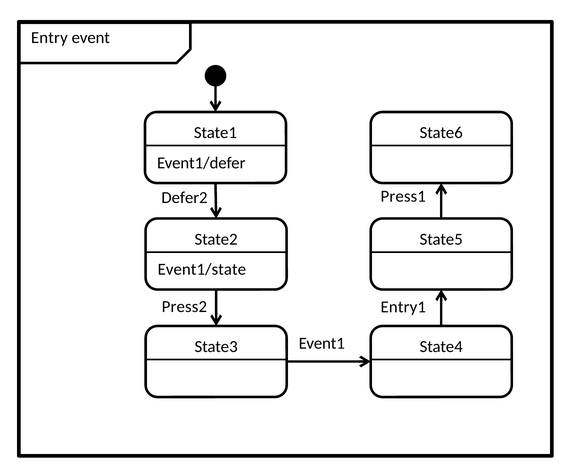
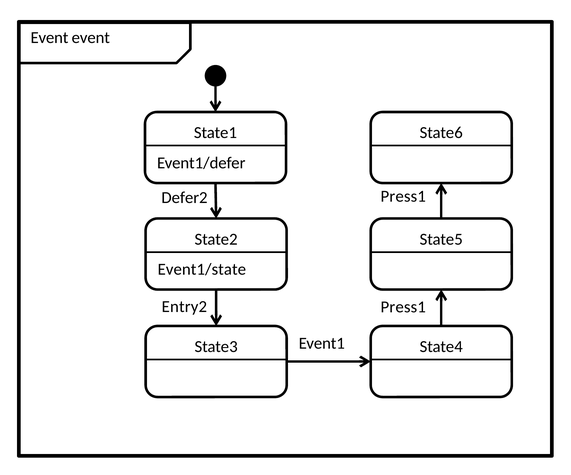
Entry at (49, 38): Entry -> Event
Press2: Press2 -> Entry2
Entry1 at (403, 307): Entry1 -> Press1
